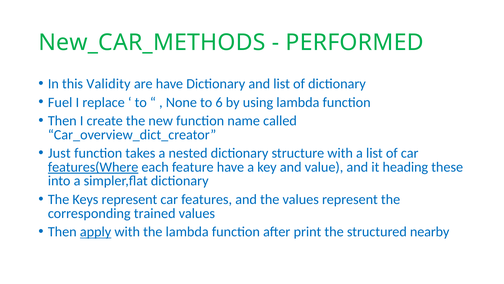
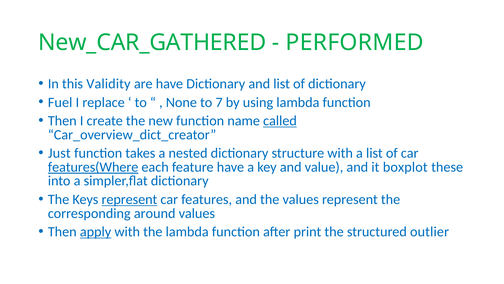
New_CAR_METHODS: New_CAR_METHODS -> New_CAR_GATHERED
6: 6 -> 7
called underline: none -> present
heading: heading -> boxplot
represent at (129, 199) underline: none -> present
trained: trained -> around
nearby: nearby -> outlier
